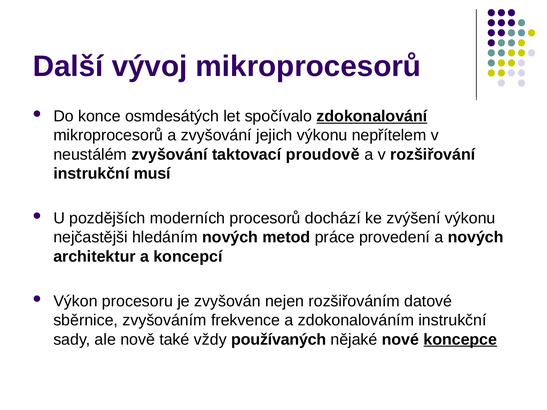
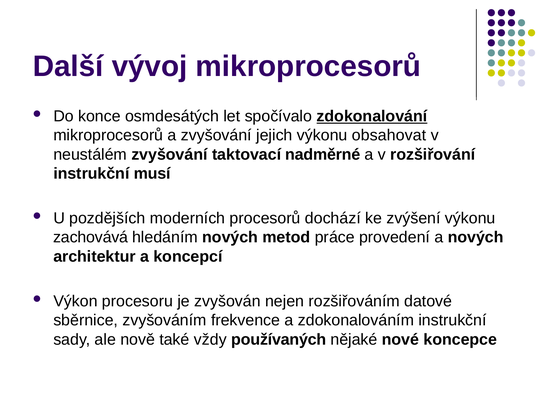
nepřítelem: nepřítelem -> obsahovat
proudově: proudově -> nadměrné
nejčastějši: nejčastějši -> zachovává
koncepce underline: present -> none
